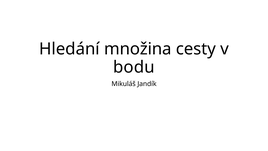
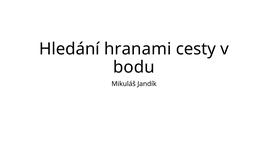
množina: množina -> hranami
